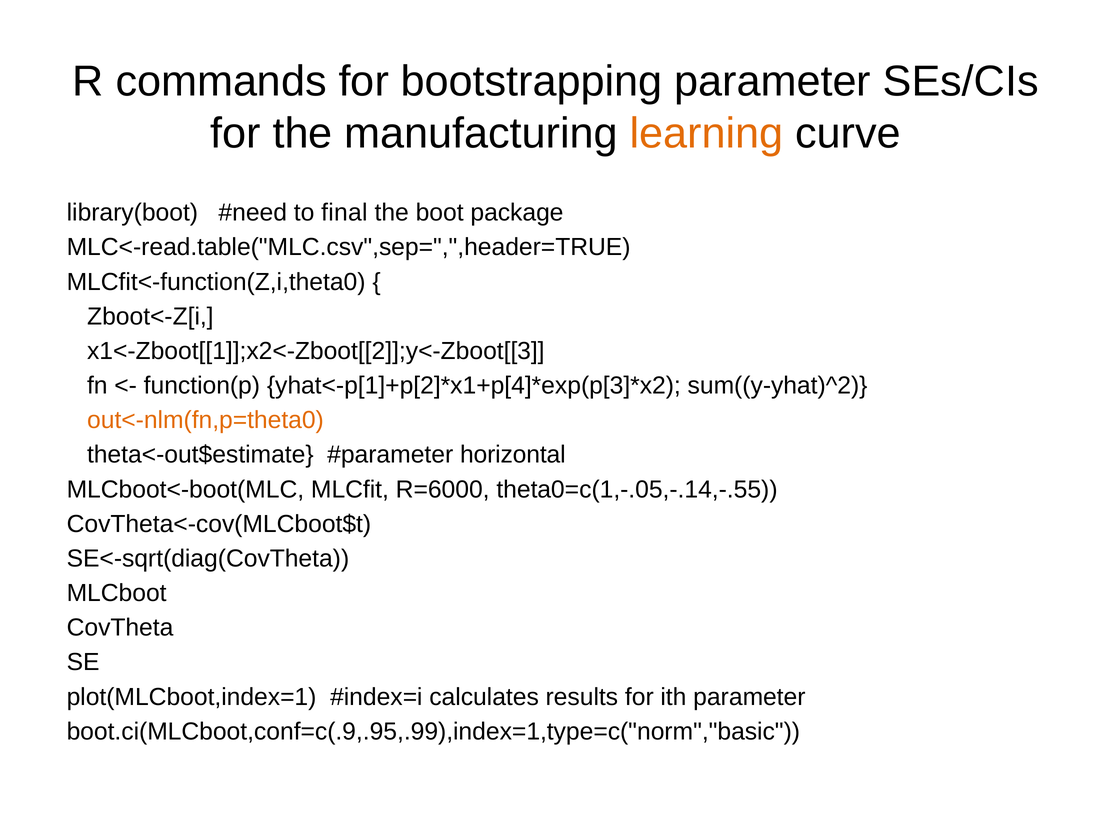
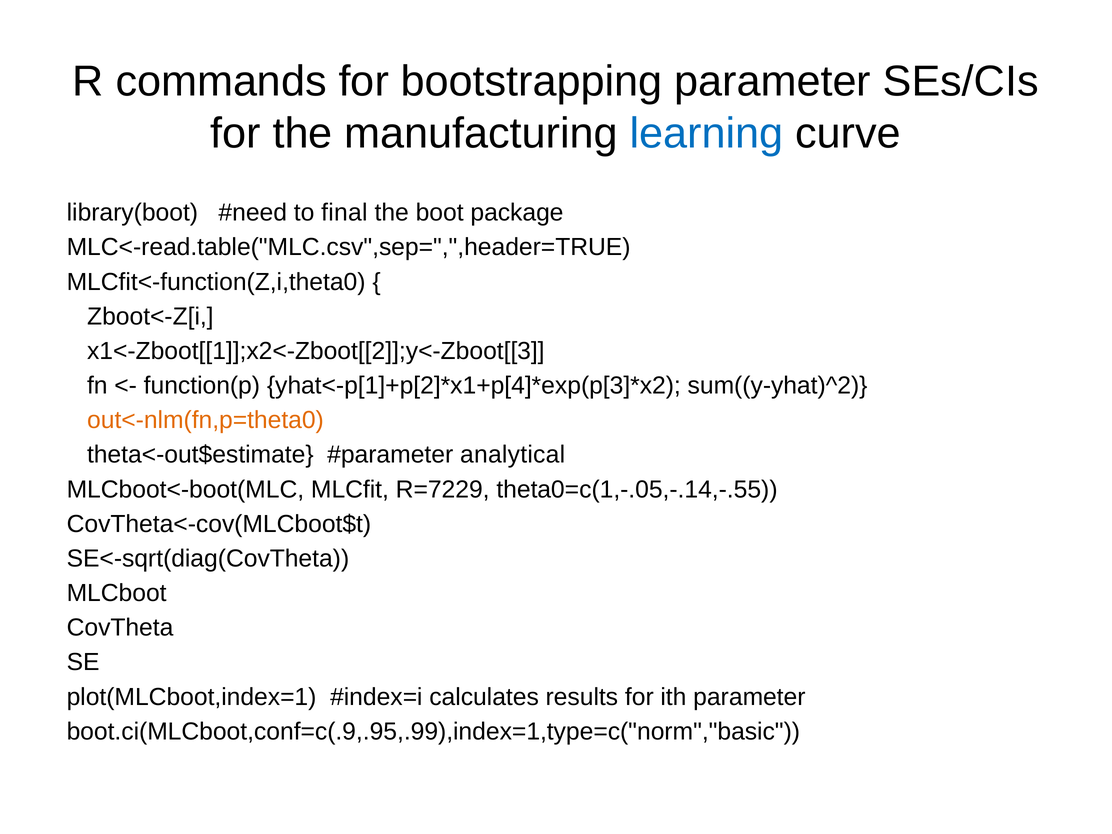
learning colour: orange -> blue
horizontal: horizontal -> analytical
R=6000: R=6000 -> R=7229
